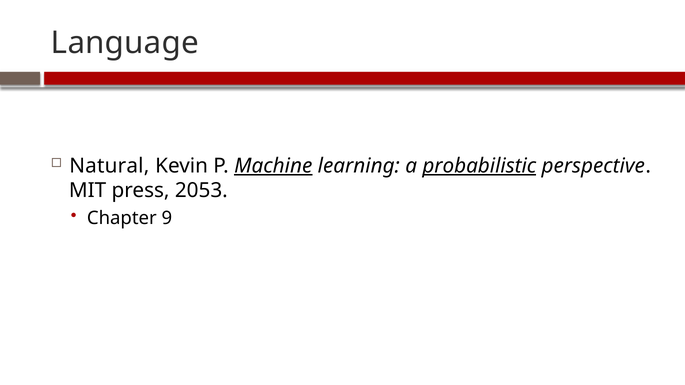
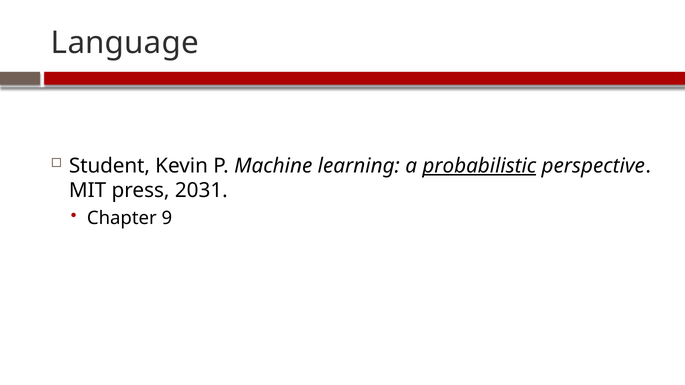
Natural: Natural -> Student
Machine underline: present -> none
2053: 2053 -> 2031
